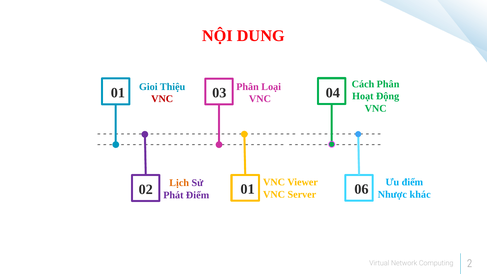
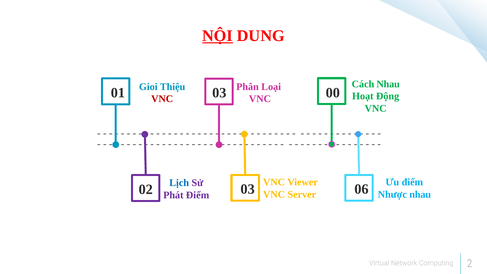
NỘI underline: none -> present
Cách Phân: Phân -> Nhau
04: 04 -> 00
Lịch colour: orange -> blue
02 01: 01 -> 03
Nhược khác: khác -> nhau
